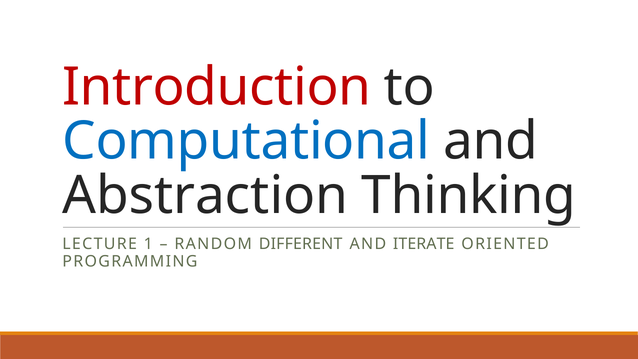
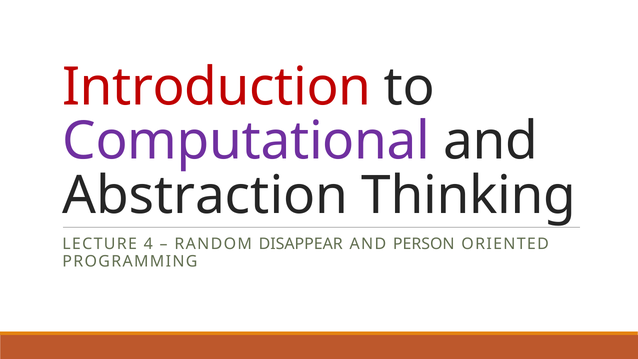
Computational colour: blue -> purple
1: 1 -> 4
DIFFERENT: DIFFERENT -> DISAPPEAR
ITERATE: ITERATE -> PERSON
